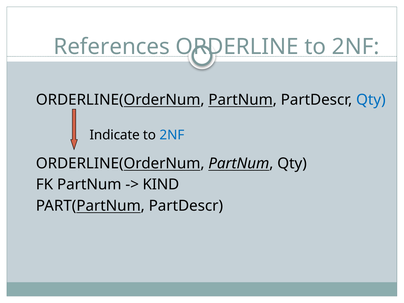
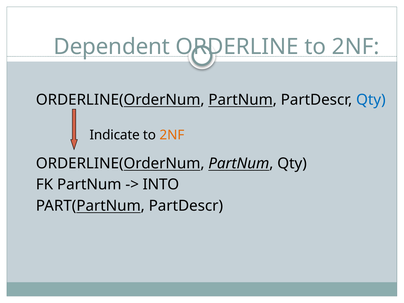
References: References -> Dependent
2NF at (172, 135) colour: blue -> orange
KIND: KIND -> INTO
